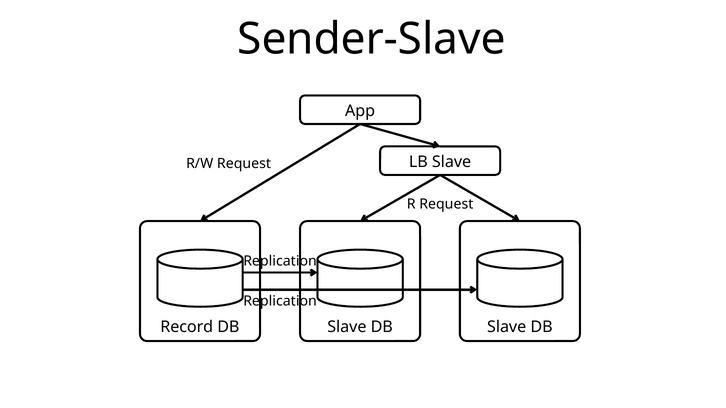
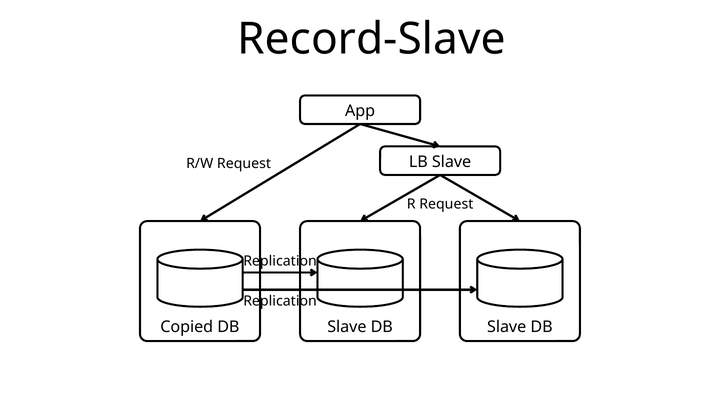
Sender-Slave: Sender-Slave -> Record-Slave
Record: Record -> Copied
